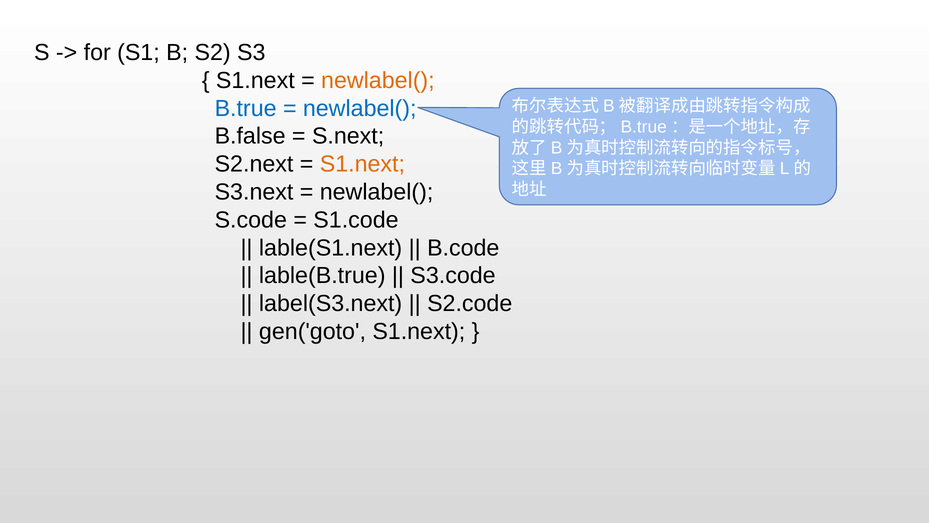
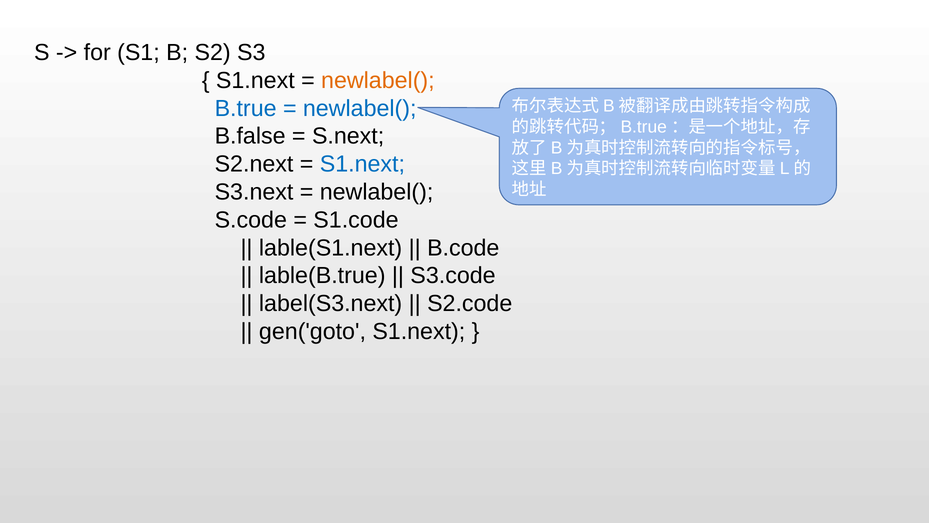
S1.next at (362, 164) colour: orange -> blue
